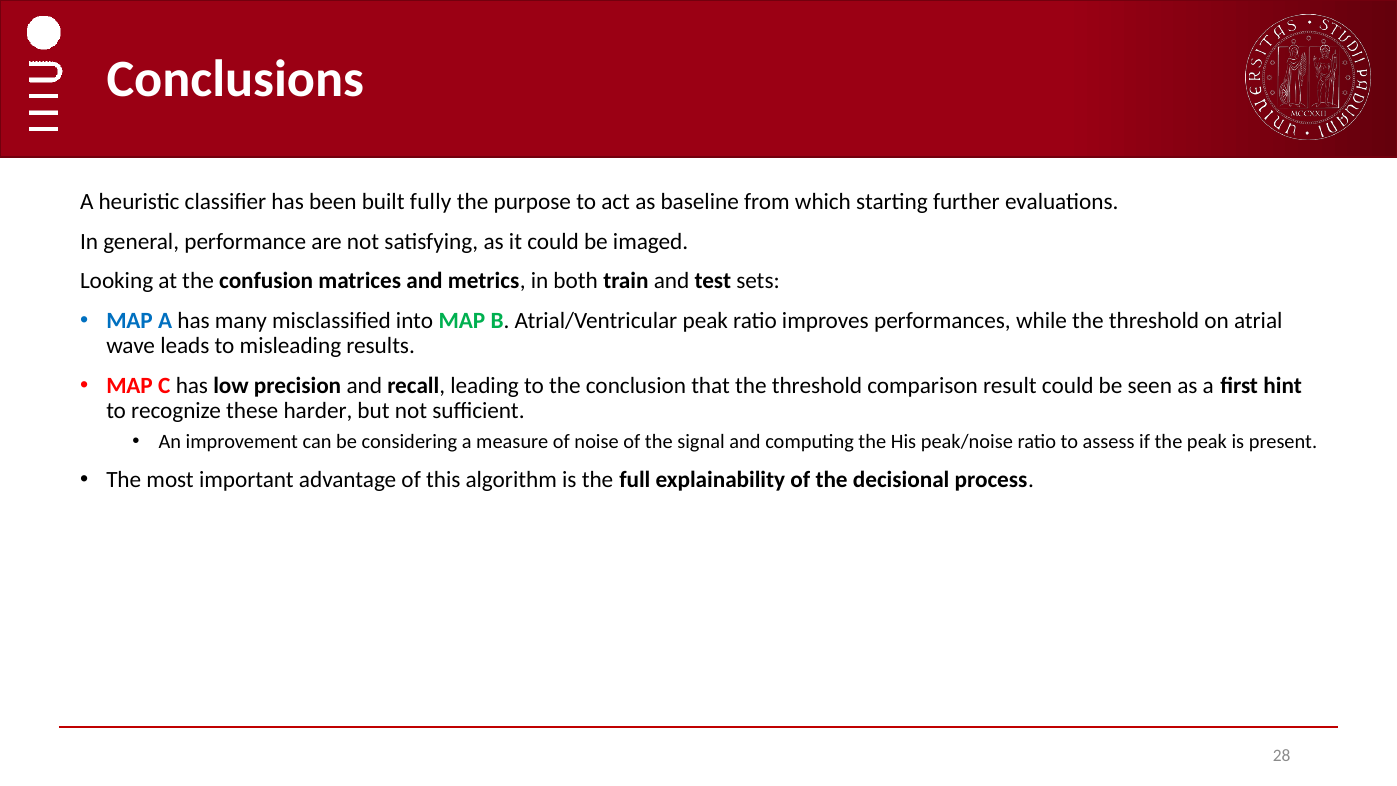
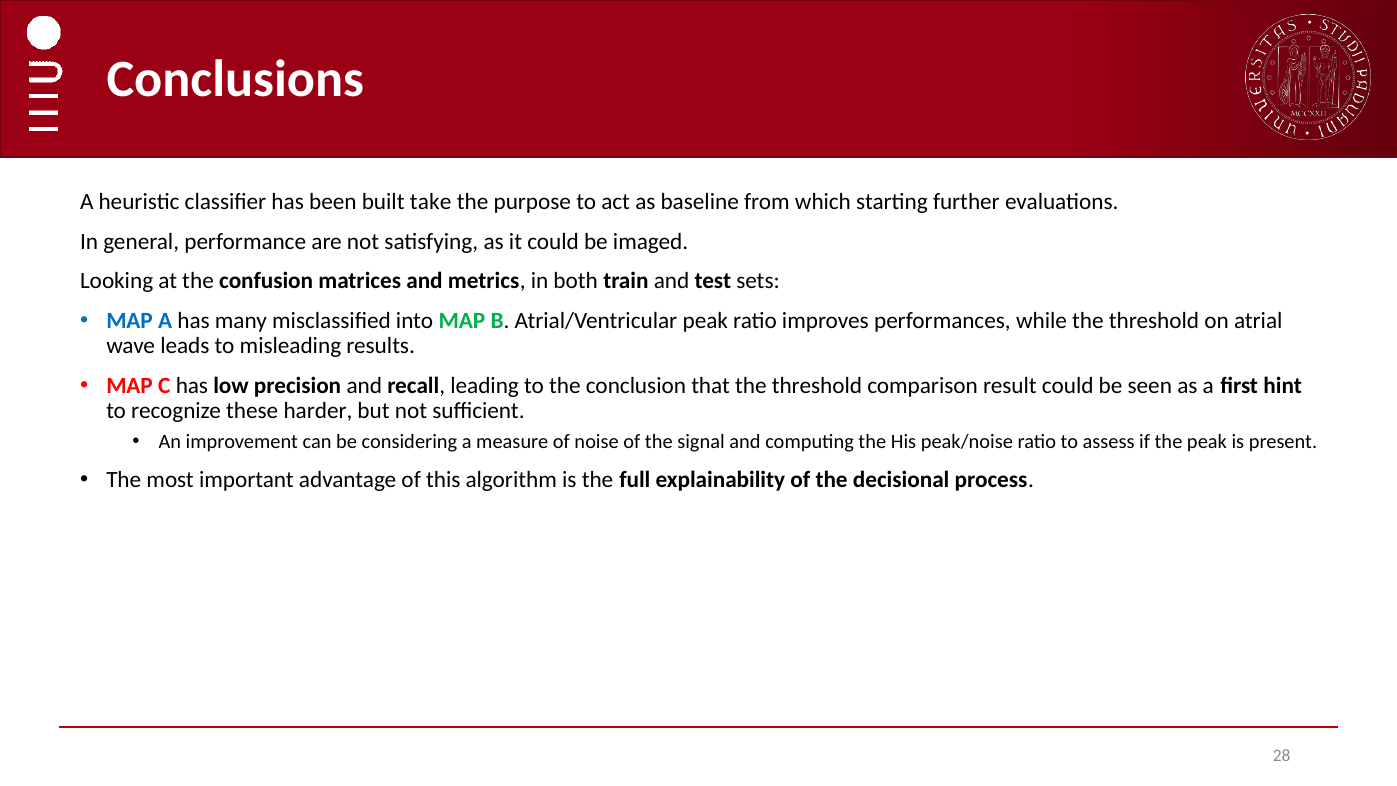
fully: fully -> take
